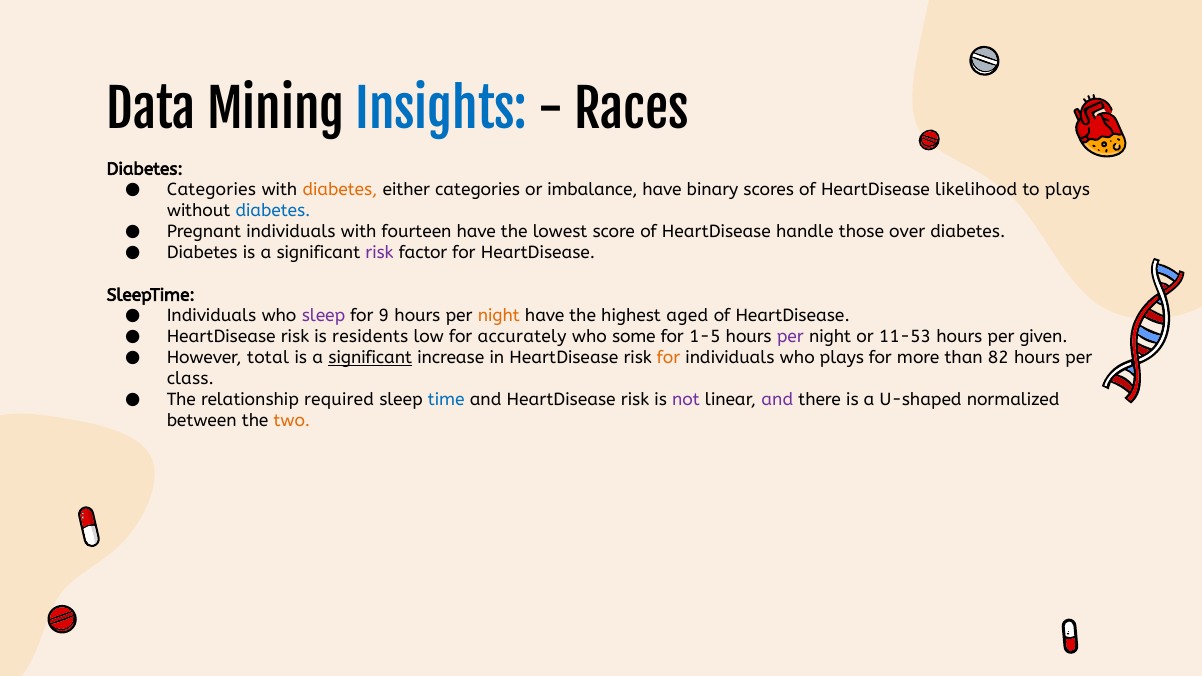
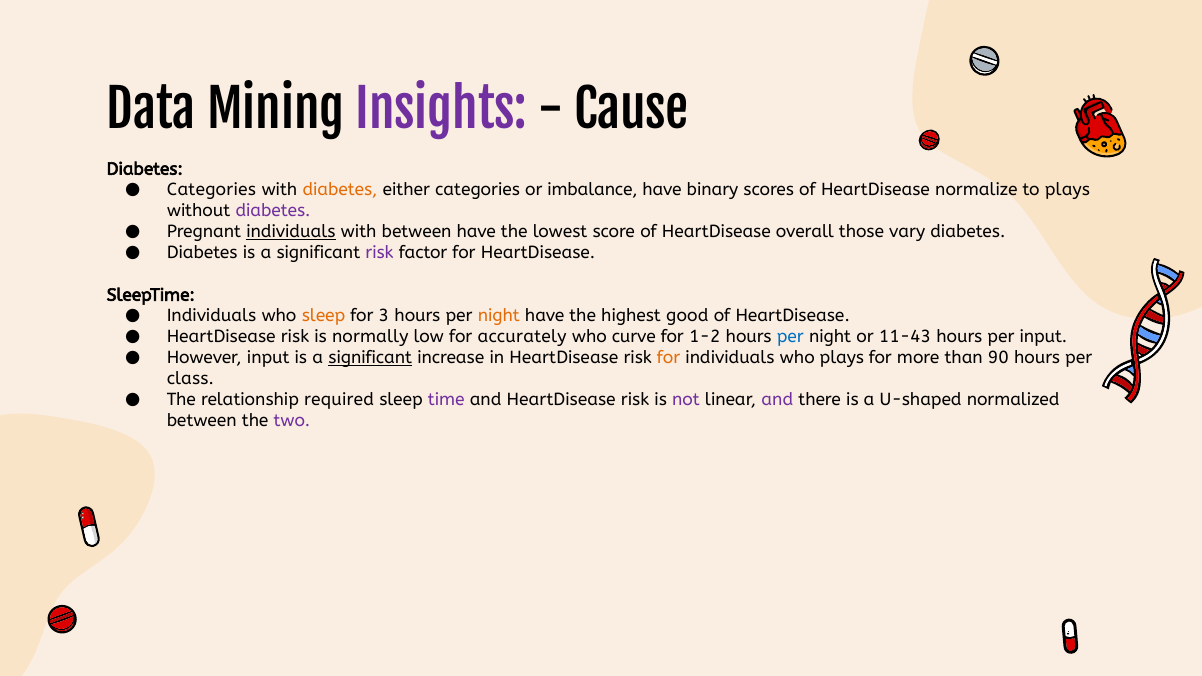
Insights colour: blue -> purple
Races: Races -> Cause
likelihood: likelihood -> normalize
diabetes at (273, 211) colour: blue -> purple
individuals at (291, 232) underline: none -> present
with fourteen: fourteen -> between
handle: handle -> overall
over: over -> vary
sleep at (324, 316) colour: purple -> orange
9: 9 -> 3
aged: aged -> good
residents: residents -> normally
some: some -> curve
1-5: 1-5 -> 1-2
per at (790, 337) colour: purple -> blue
11-53: 11-53 -> 11-43
per given: given -> input
However total: total -> input
82: 82 -> 90
time colour: blue -> purple
two colour: orange -> purple
